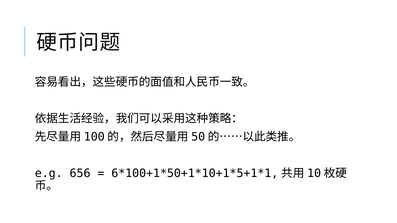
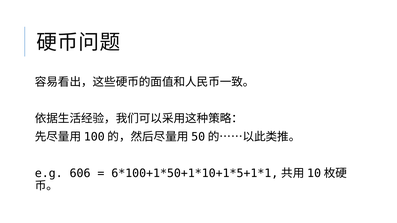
656: 656 -> 606
